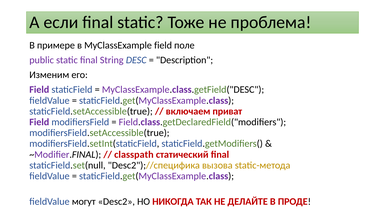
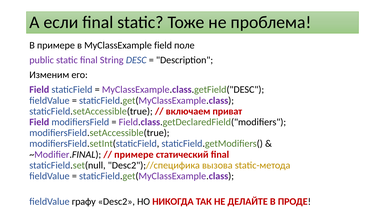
classpath at (134, 155): classpath -> примере
могут: могут -> графу
